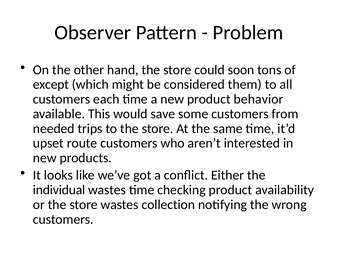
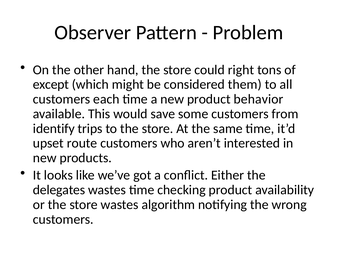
soon: soon -> right
needed: needed -> identify
individual: individual -> delegates
collection: collection -> algorithm
